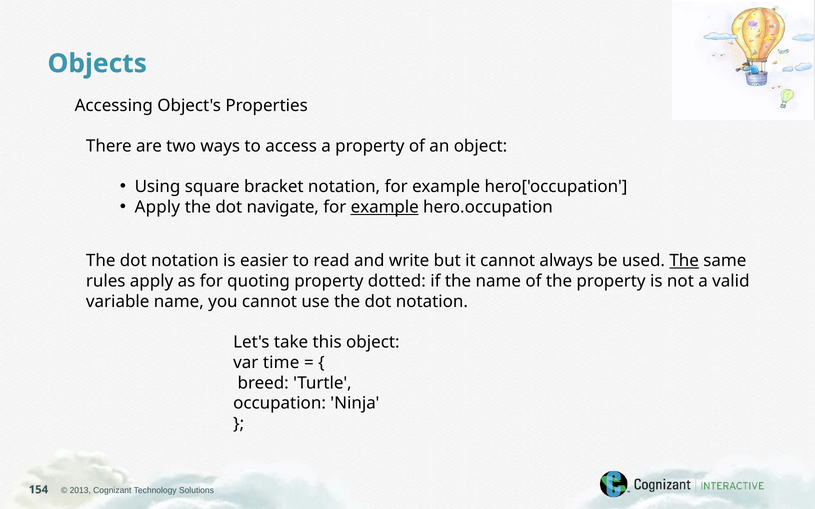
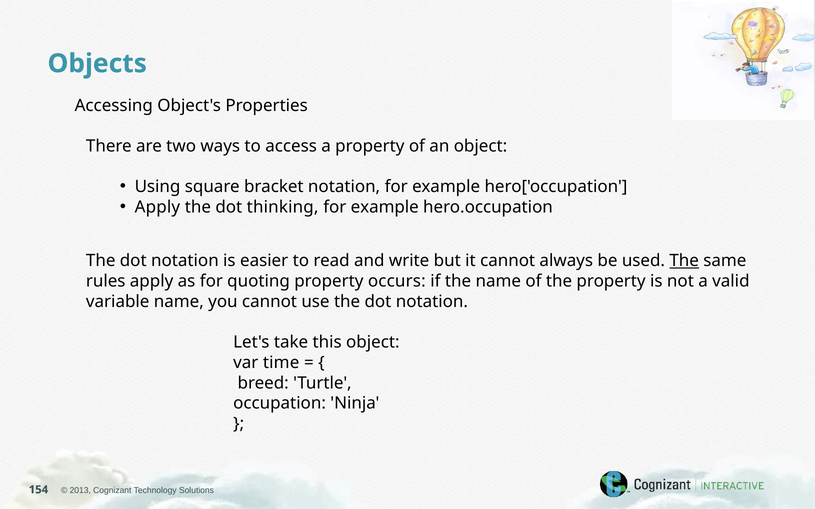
navigate: navigate -> thinking
example at (385, 207) underline: present -> none
dotted: dotted -> occurs
